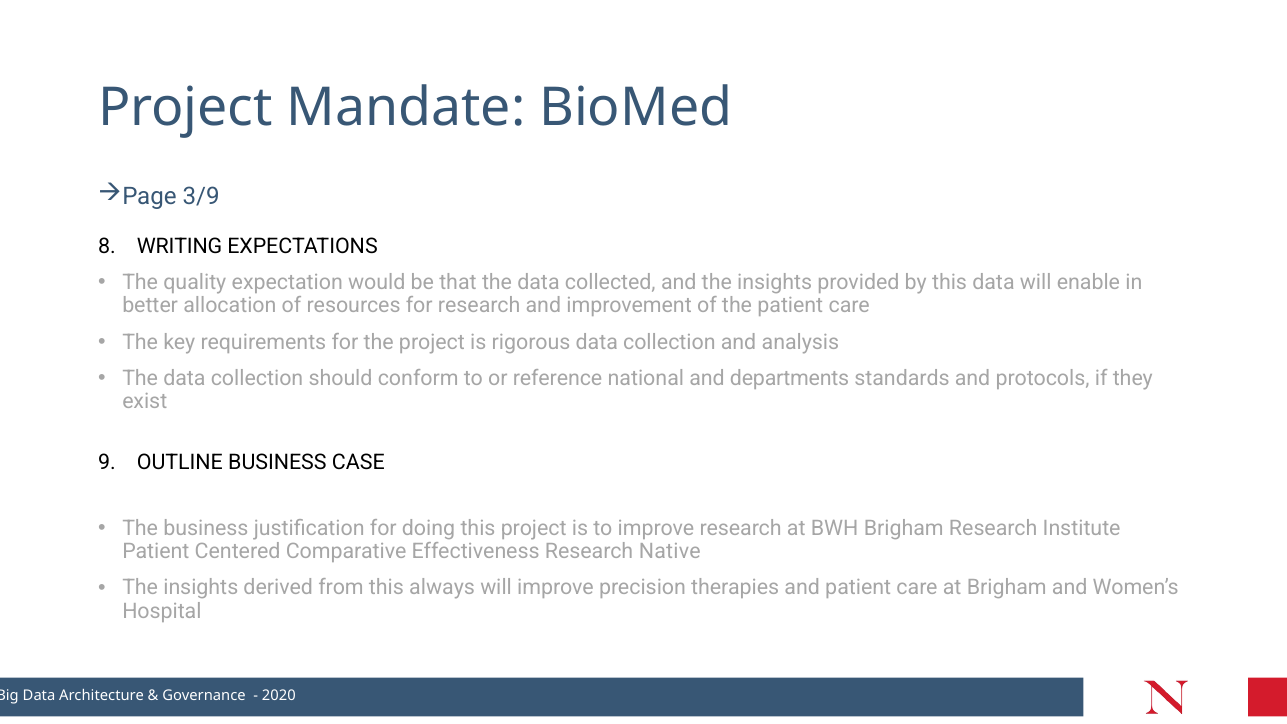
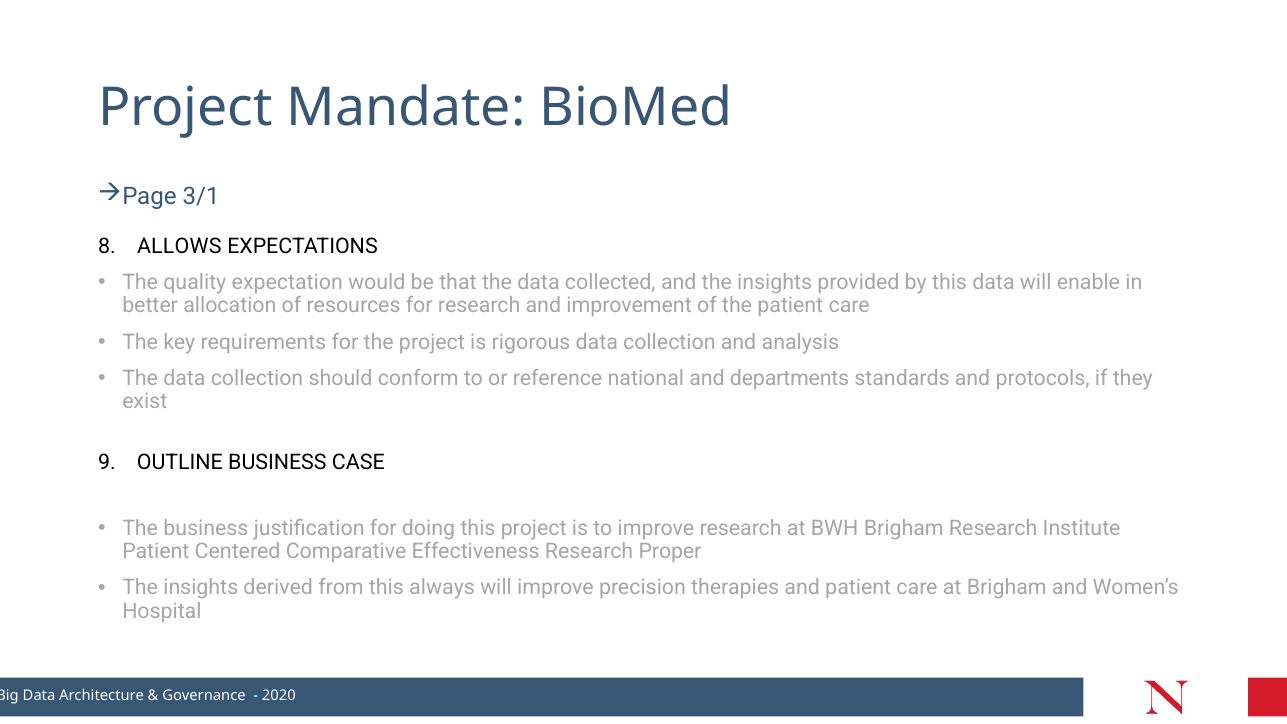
3/9: 3/9 -> 3/1
WRITING: WRITING -> ALLOWS
Native: Native -> Proper
